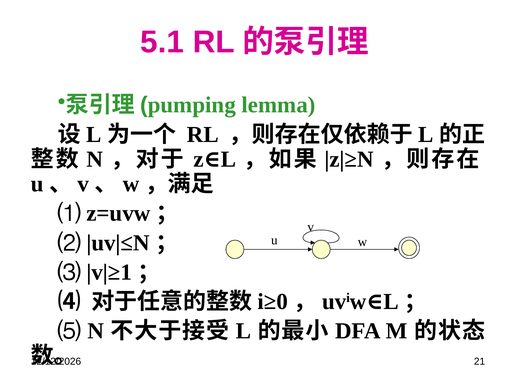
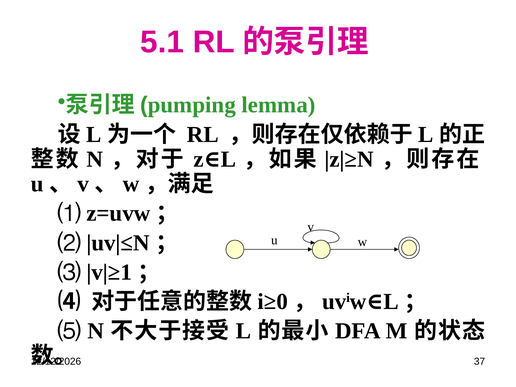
21: 21 -> 37
